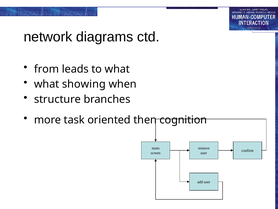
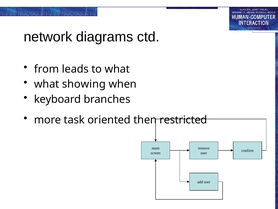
structure: structure -> keyboard
cognition: cognition -> restricted
